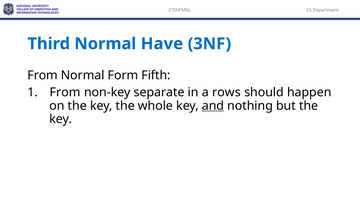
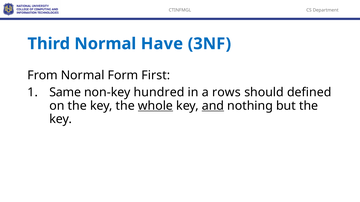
Fifth: Fifth -> First
From at (65, 93): From -> Same
separate: separate -> hundred
happen: happen -> defined
whole underline: none -> present
